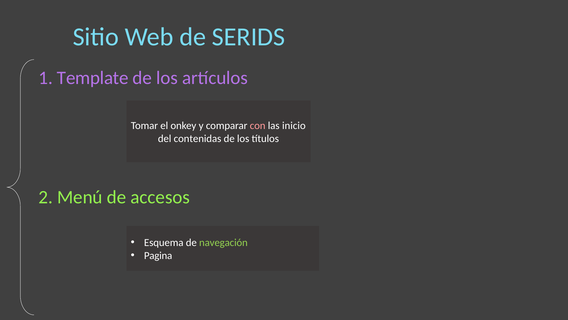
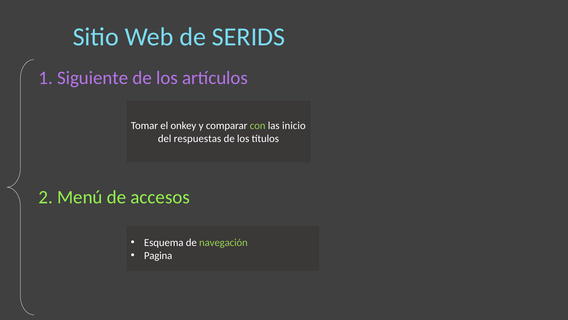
Template: Template -> Siguiente
con colour: pink -> light green
contenidas: contenidas -> respuestas
